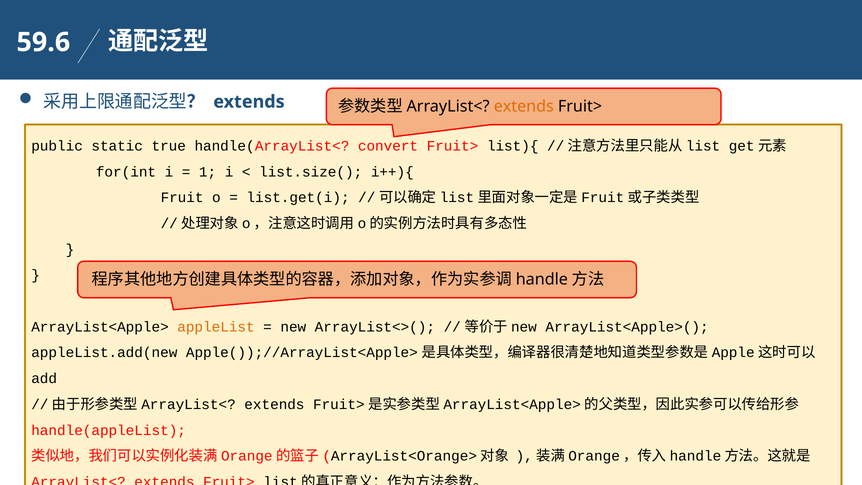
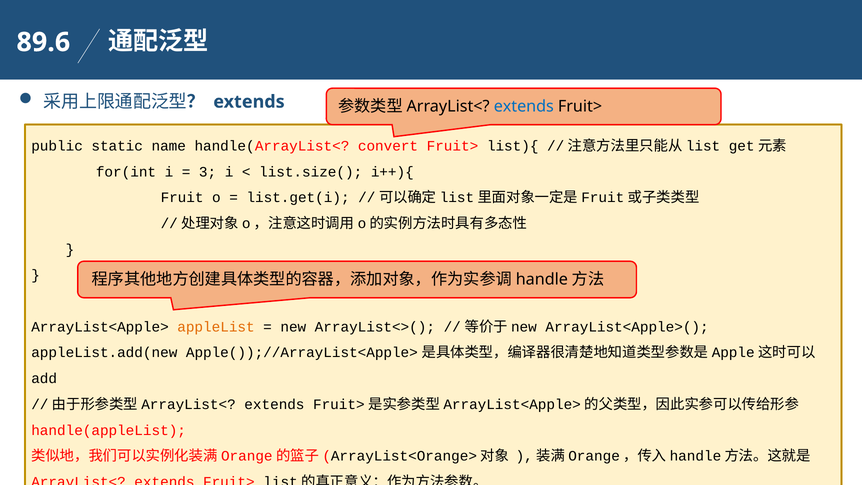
59.6: 59.6 -> 89.6
extends at (524, 106) colour: orange -> blue
true: true -> name
1: 1 -> 3
